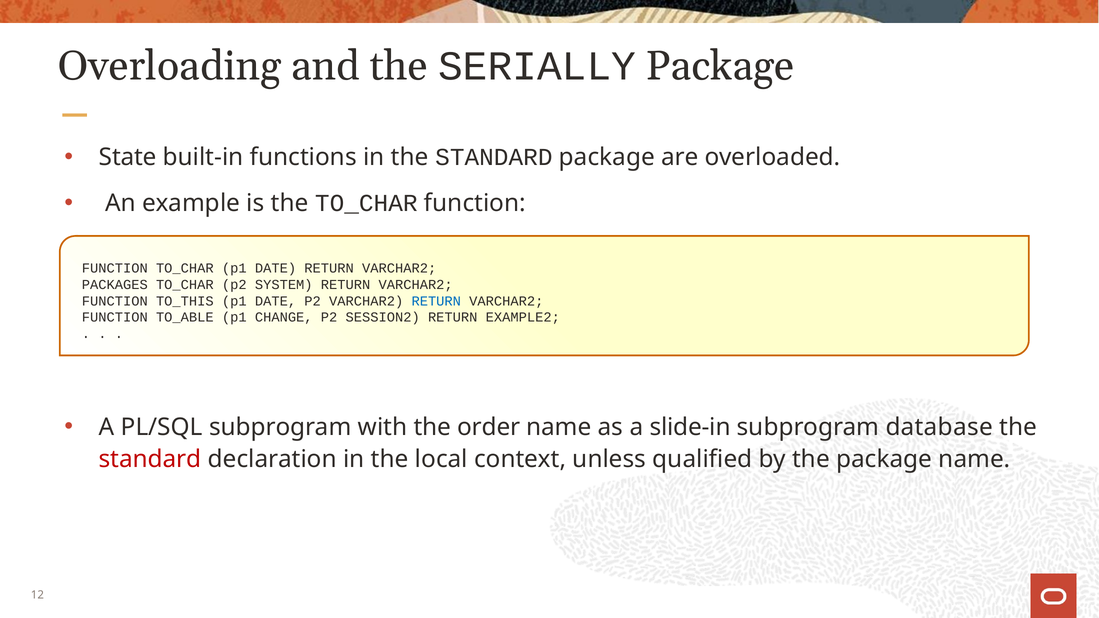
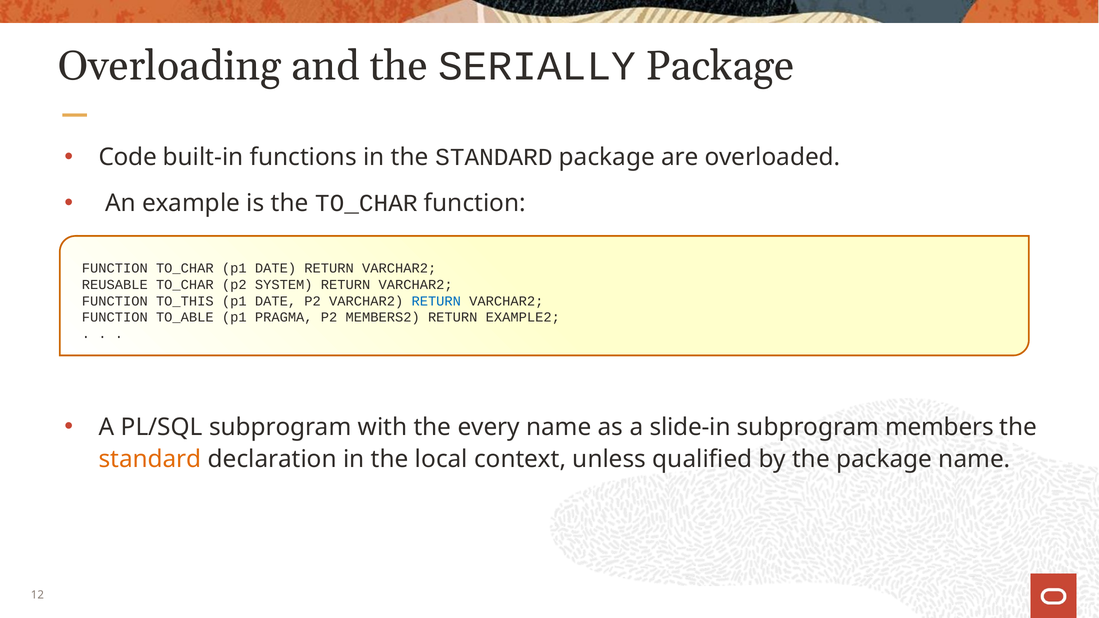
State: State -> Code
PACKAGES: PACKAGES -> REUSABLE
CHANGE: CHANGE -> PRAGMA
SESSION2: SESSION2 -> MEMBERS2
order: order -> every
database: database -> members
standard at (150, 459) colour: red -> orange
